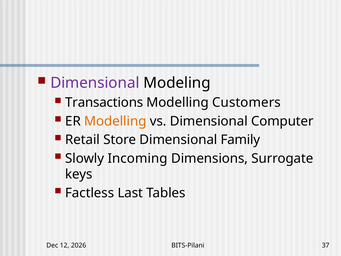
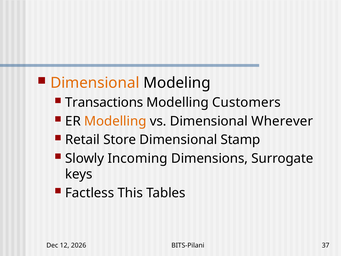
Dimensional at (95, 83) colour: purple -> orange
Computer: Computer -> Wherever
Family: Family -> Stamp
Last: Last -> This
